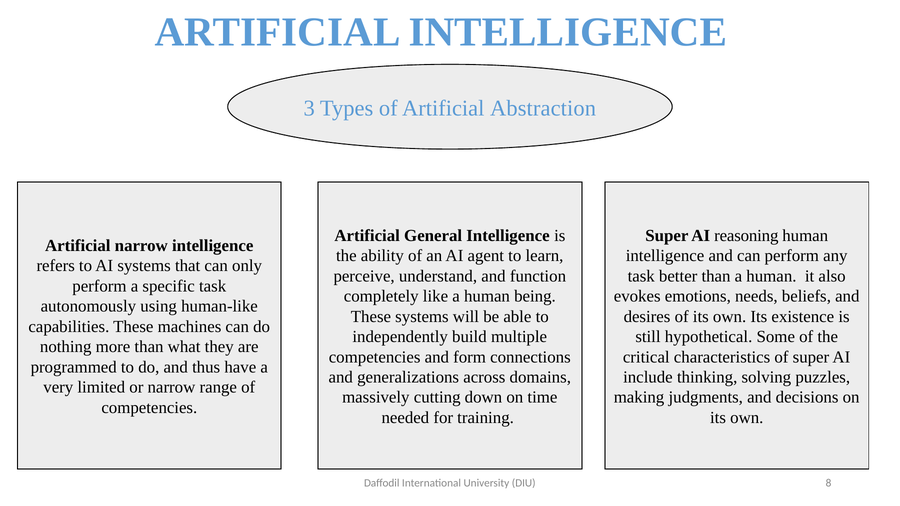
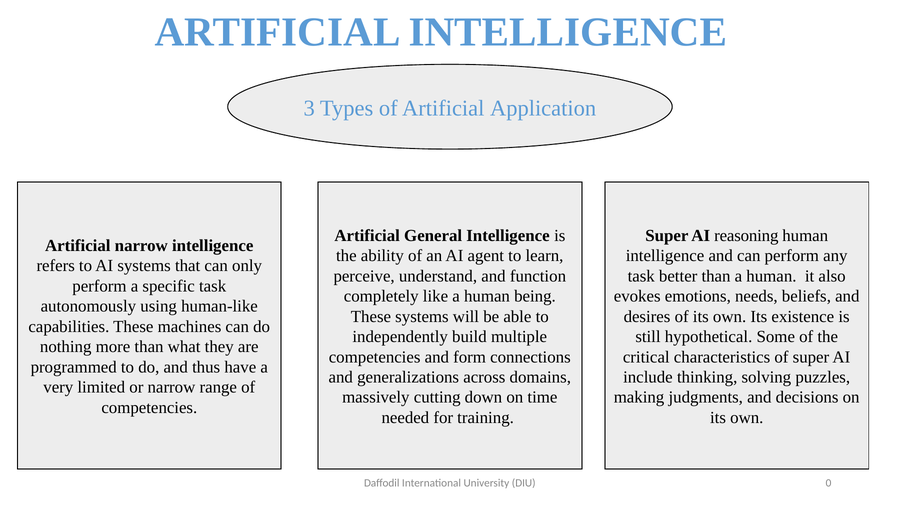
Abstraction: Abstraction -> Application
8: 8 -> 0
